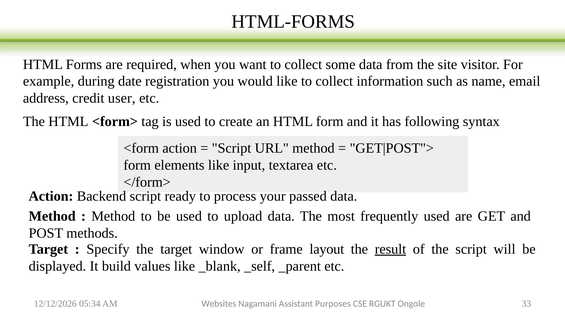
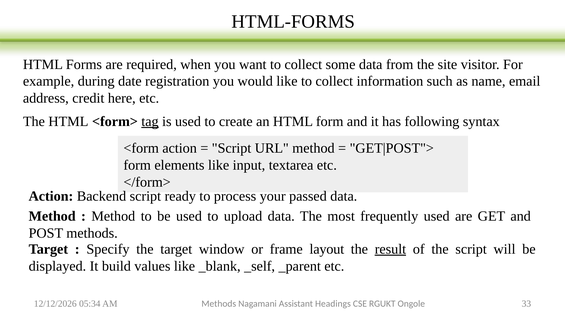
user: user -> here
tag underline: none -> present
Websites at (219, 304): Websites -> Methods
Purposes: Purposes -> Headings
